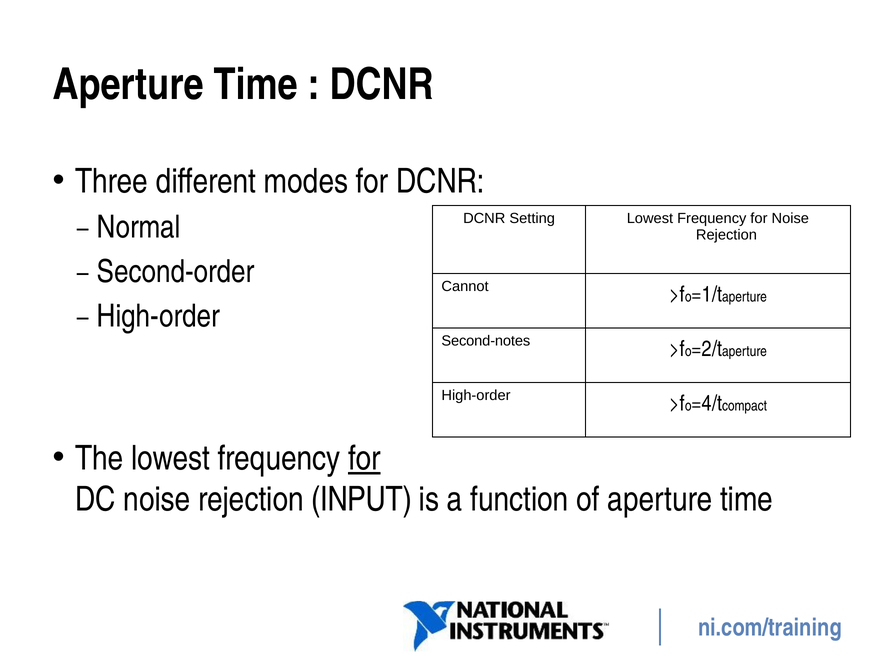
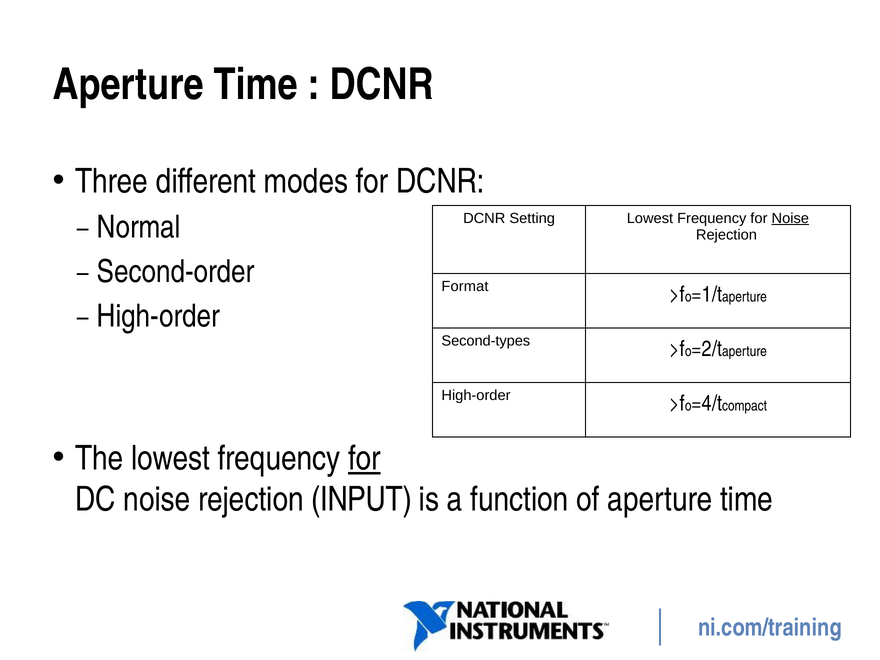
Noise at (790, 218) underline: none -> present
Cannot: Cannot -> Format
Second-notes: Second-notes -> Second-types
